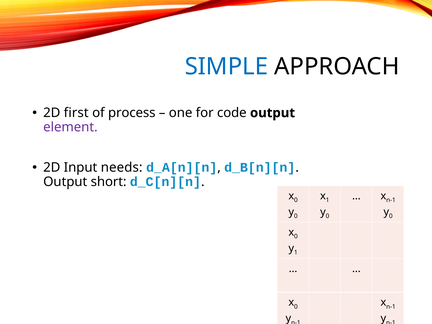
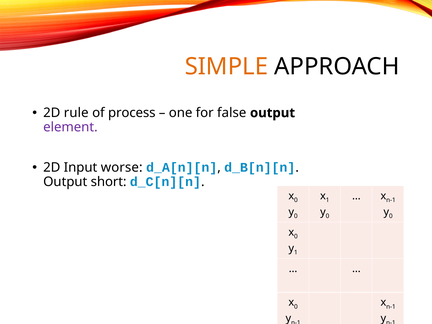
SIMPLE colour: blue -> orange
first: first -> rule
code: code -> false
needs: needs -> worse
